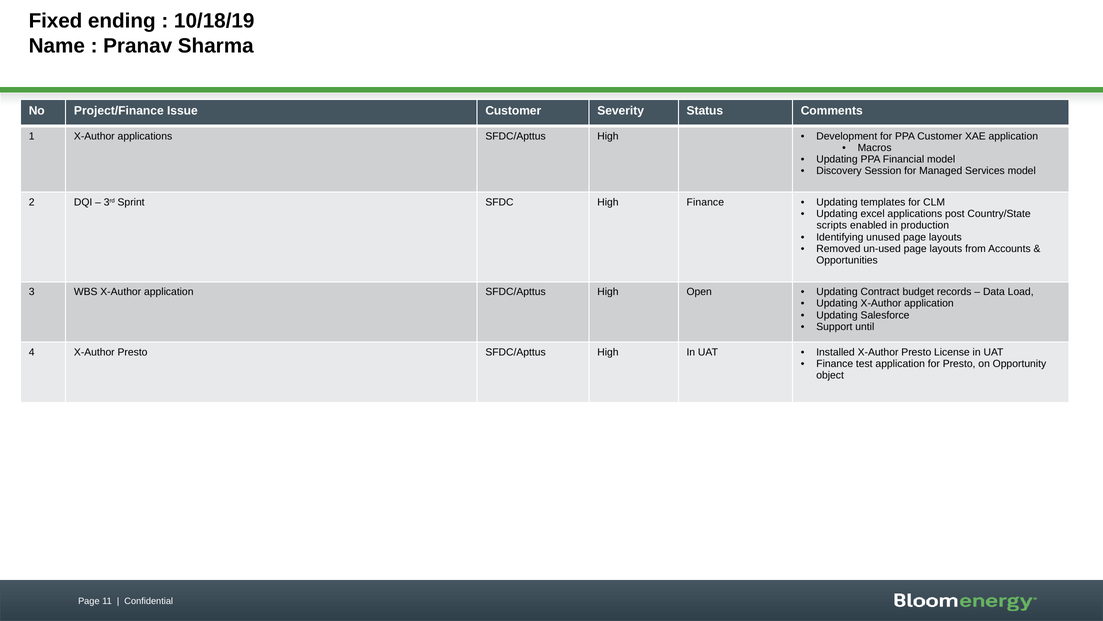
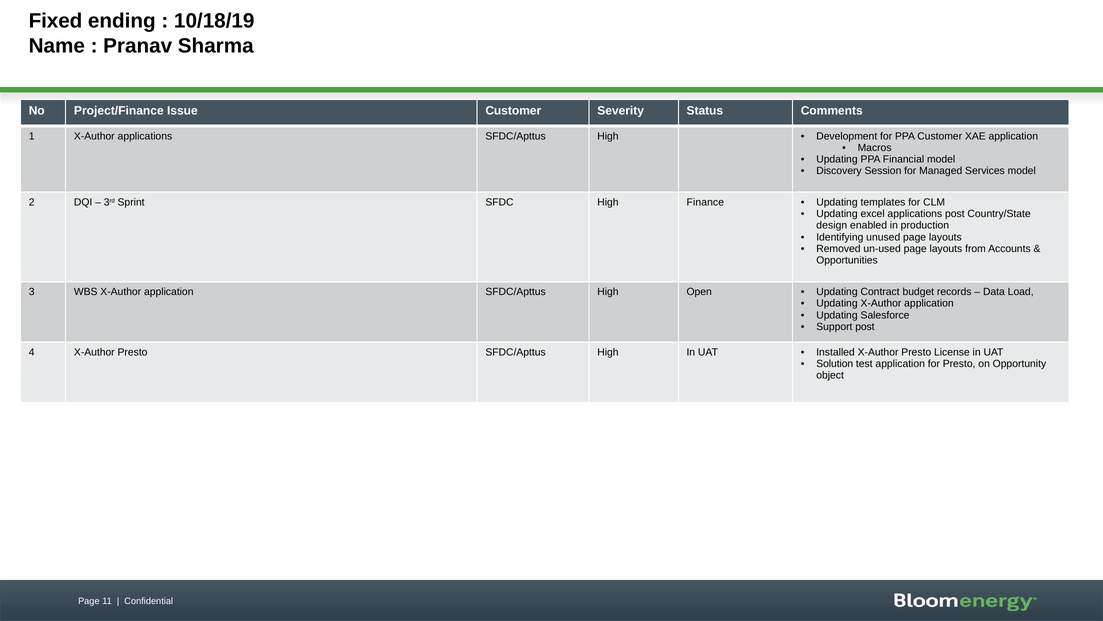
scripts: scripts -> design
Support until: until -> post
Finance at (835, 364): Finance -> Solution
